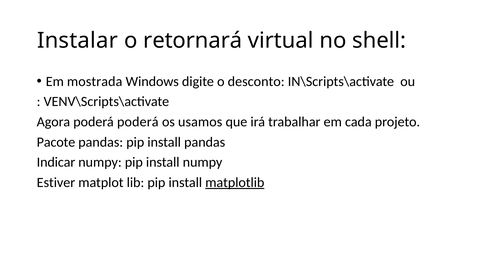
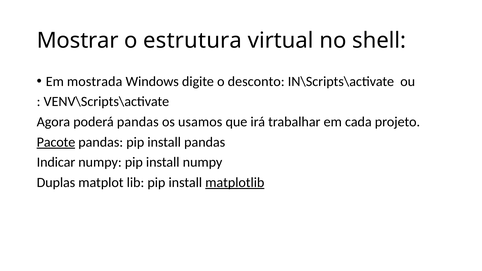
Instalar: Instalar -> Mostrar
retornará: retornará -> estrutura
poderá poderá: poderá -> pandas
Pacote underline: none -> present
Estiver: Estiver -> Duplas
